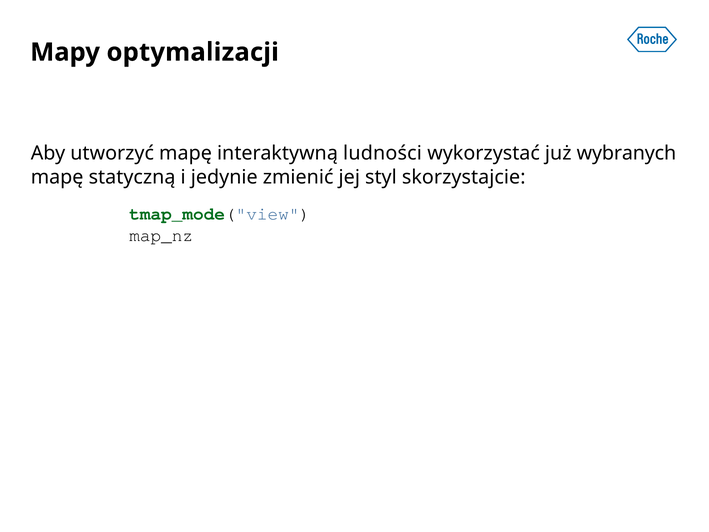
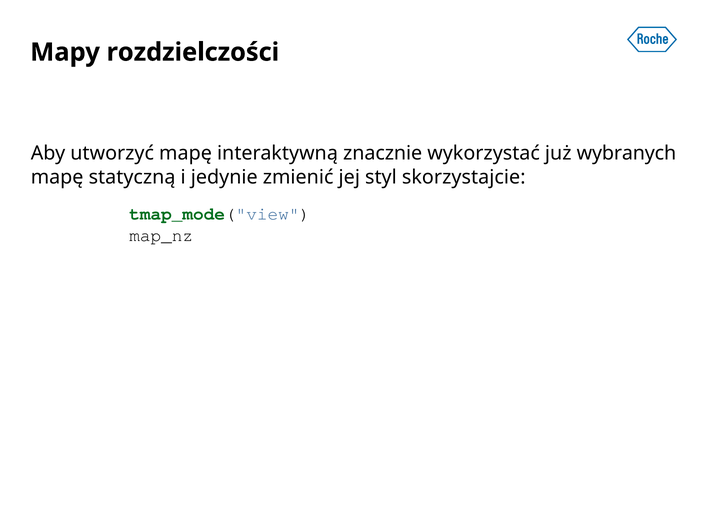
optymalizacji: optymalizacji -> rozdzielczości
ludności: ludności -> znacznie
